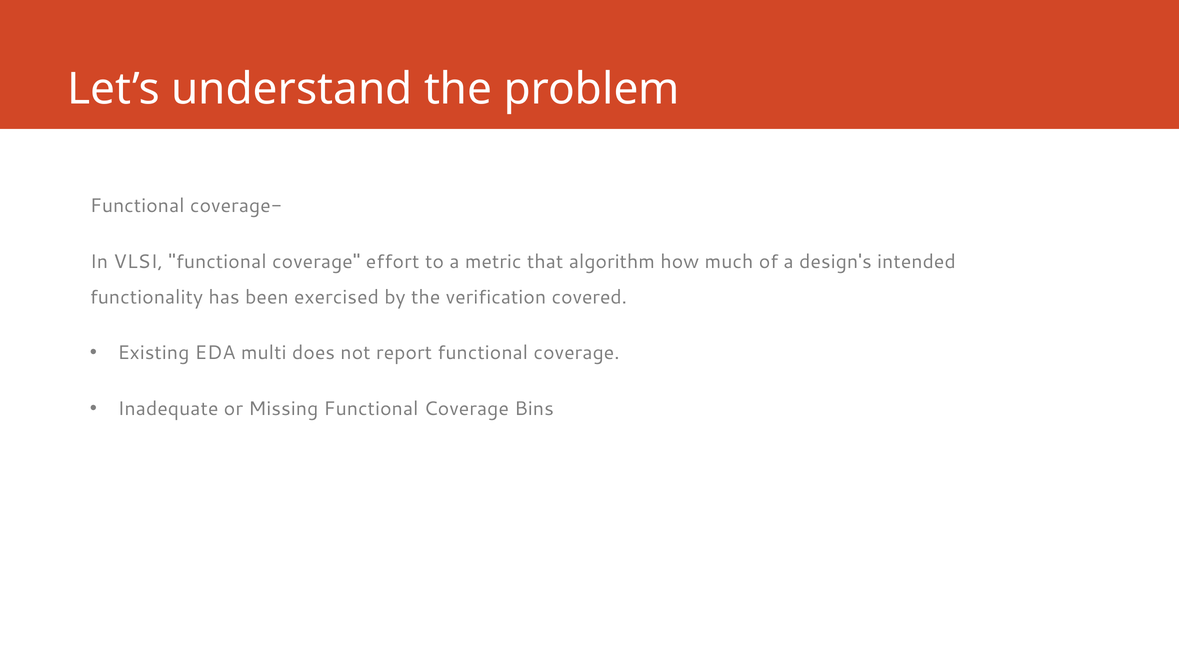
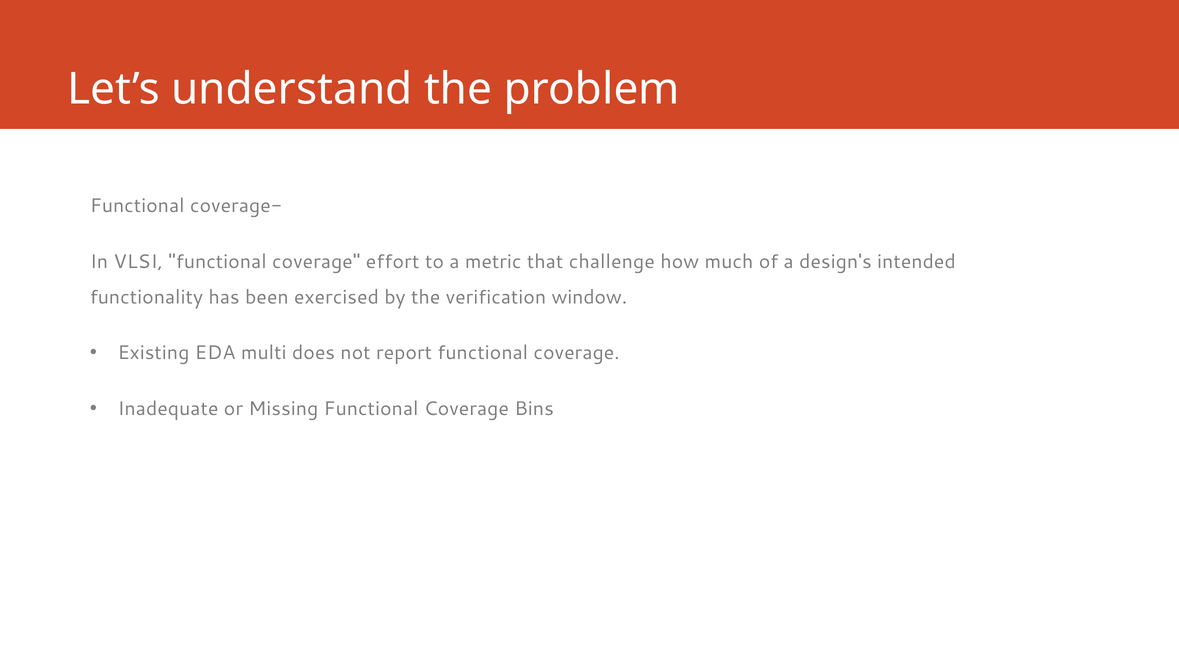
algorithm: algorithm -> challenge
covered: covered -> window
